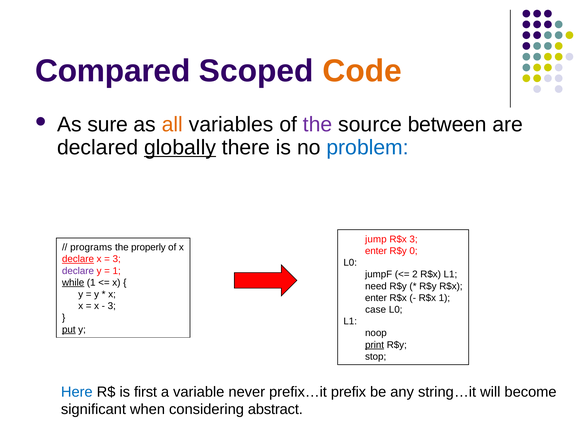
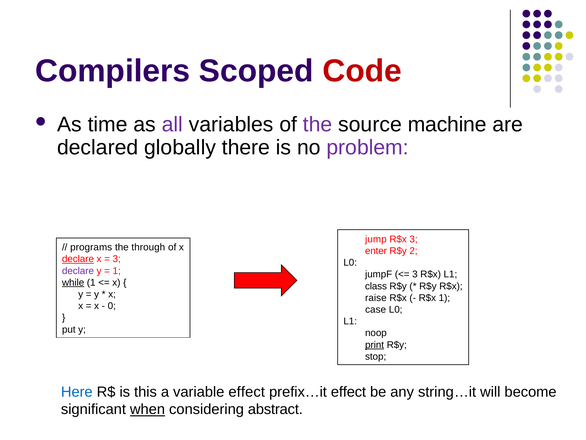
Compared: Compared -> Compilers
Code colour: orange -> red
sure: sure -> time
all colour: orange -> purple
between: between -> machine
globally underline: present -> none
problem colour: blue -> purple
properly: properly -> through
0: 0 -> 2
2 at (415, 274): 2 -> 3
need: need -> class
enter at (376, 298): enter -> raise
3 at (112, 306): 3 -> 0
put underline: present -> none
first: first -> this
variable never: never -> effect
prefix…it prefix: prefix -> effect
when underline: none -> present
